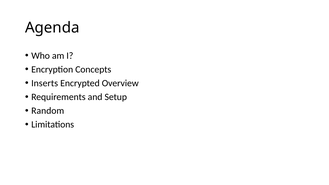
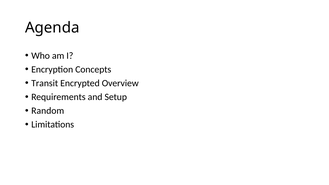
Inserts: Inserts -> Transit
